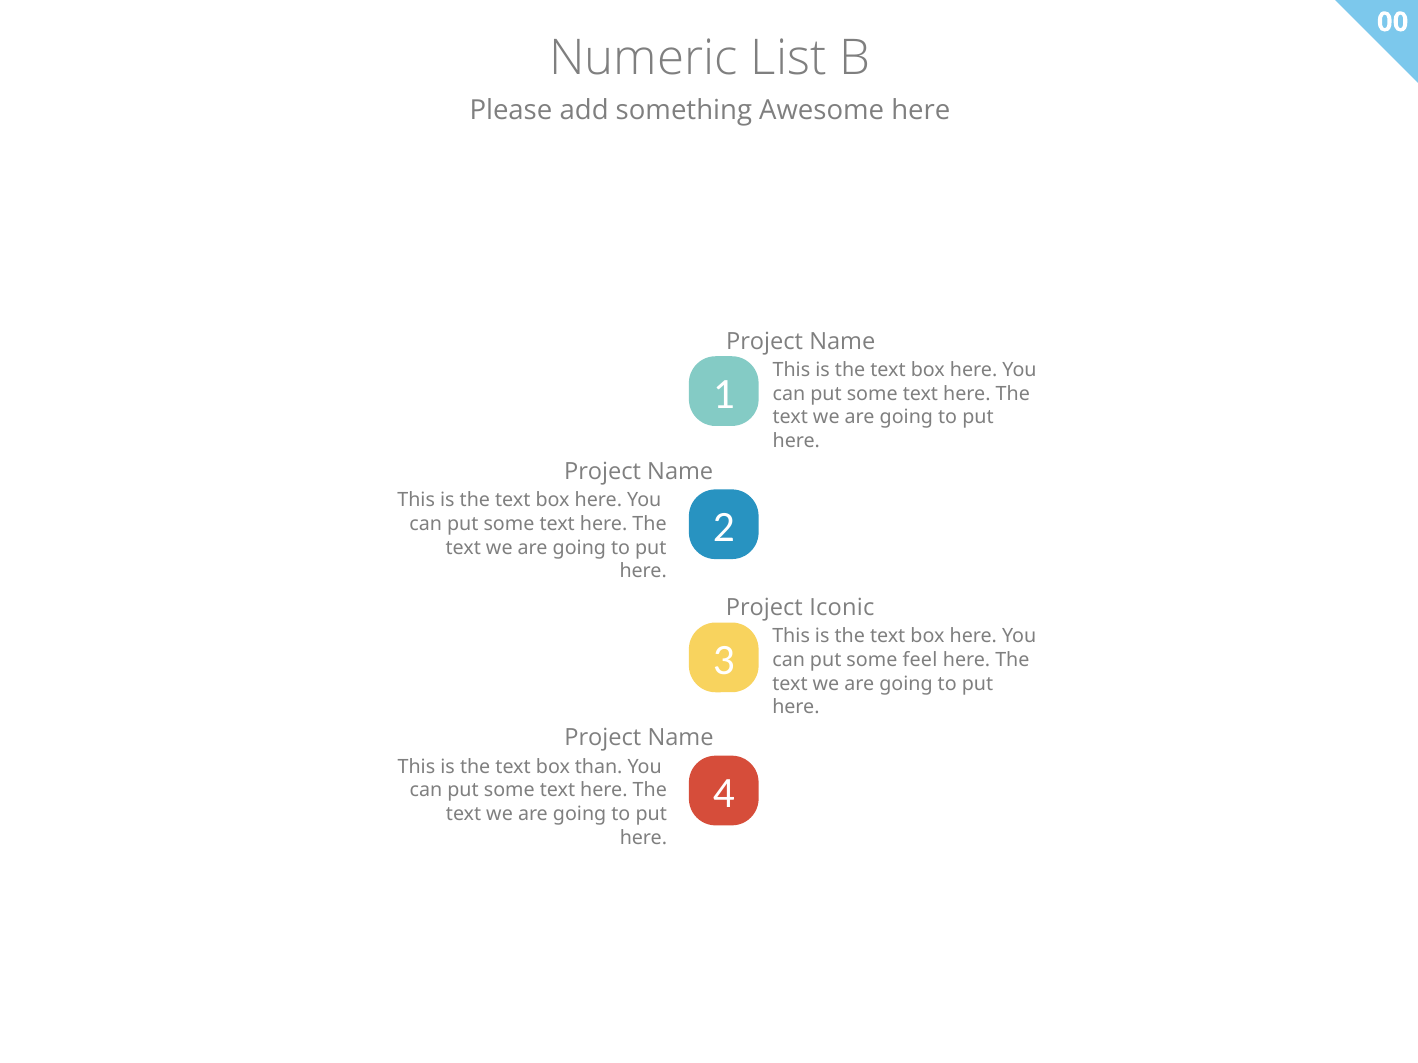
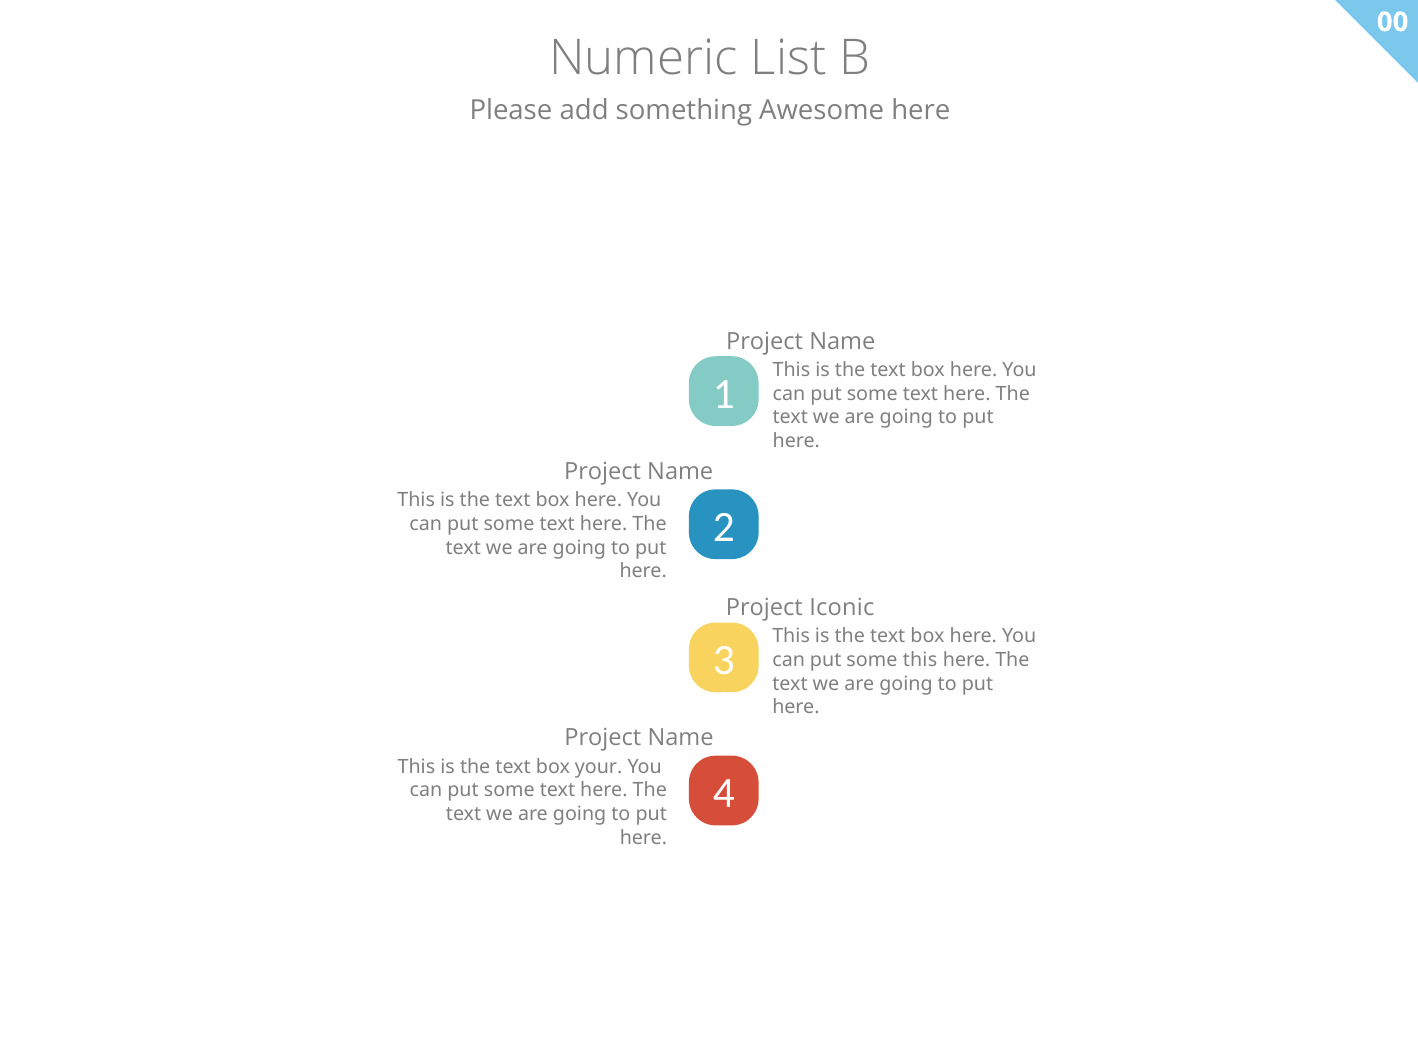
some feel: feel -> this
than: than -> your
